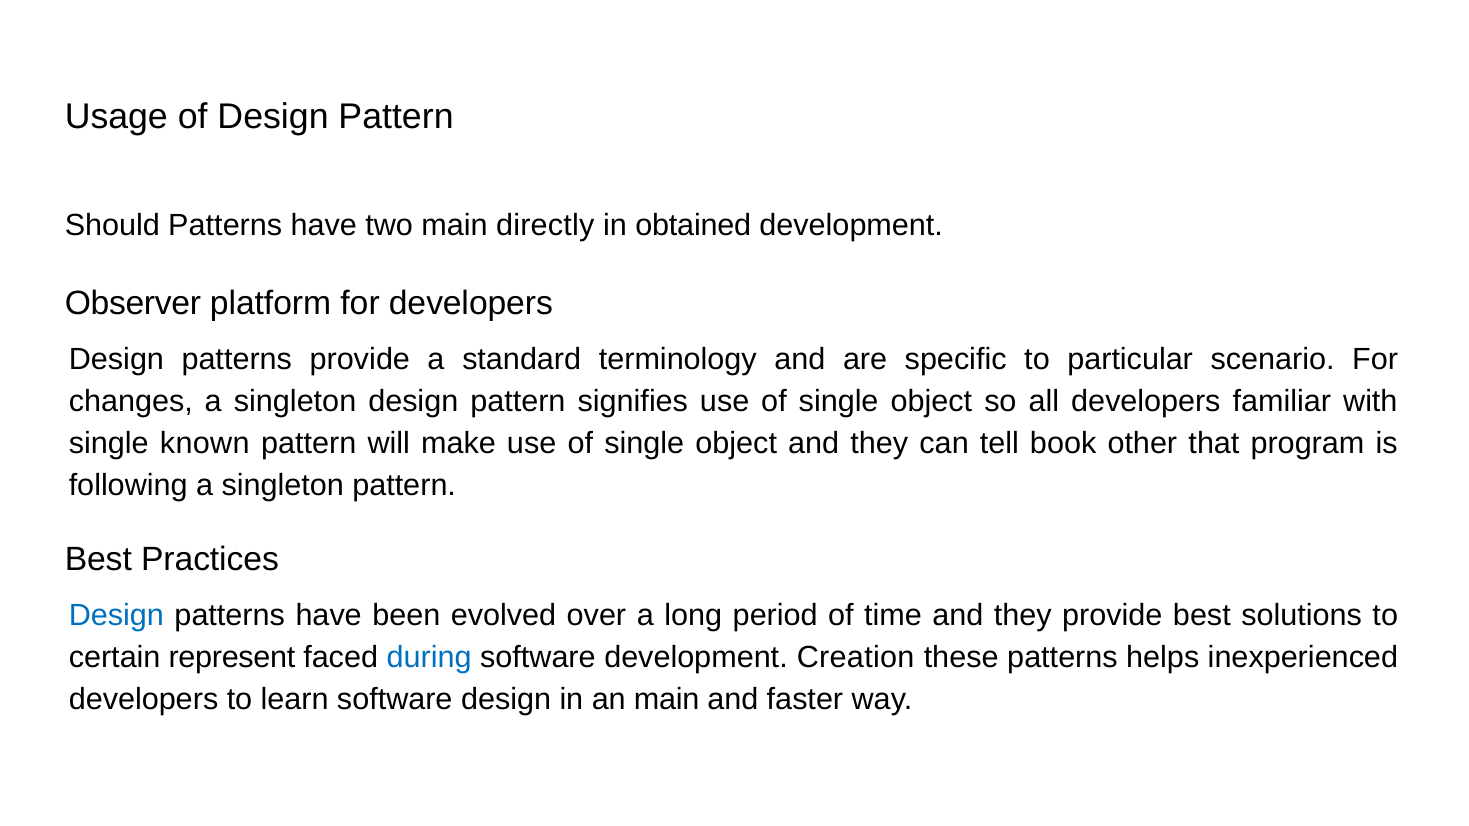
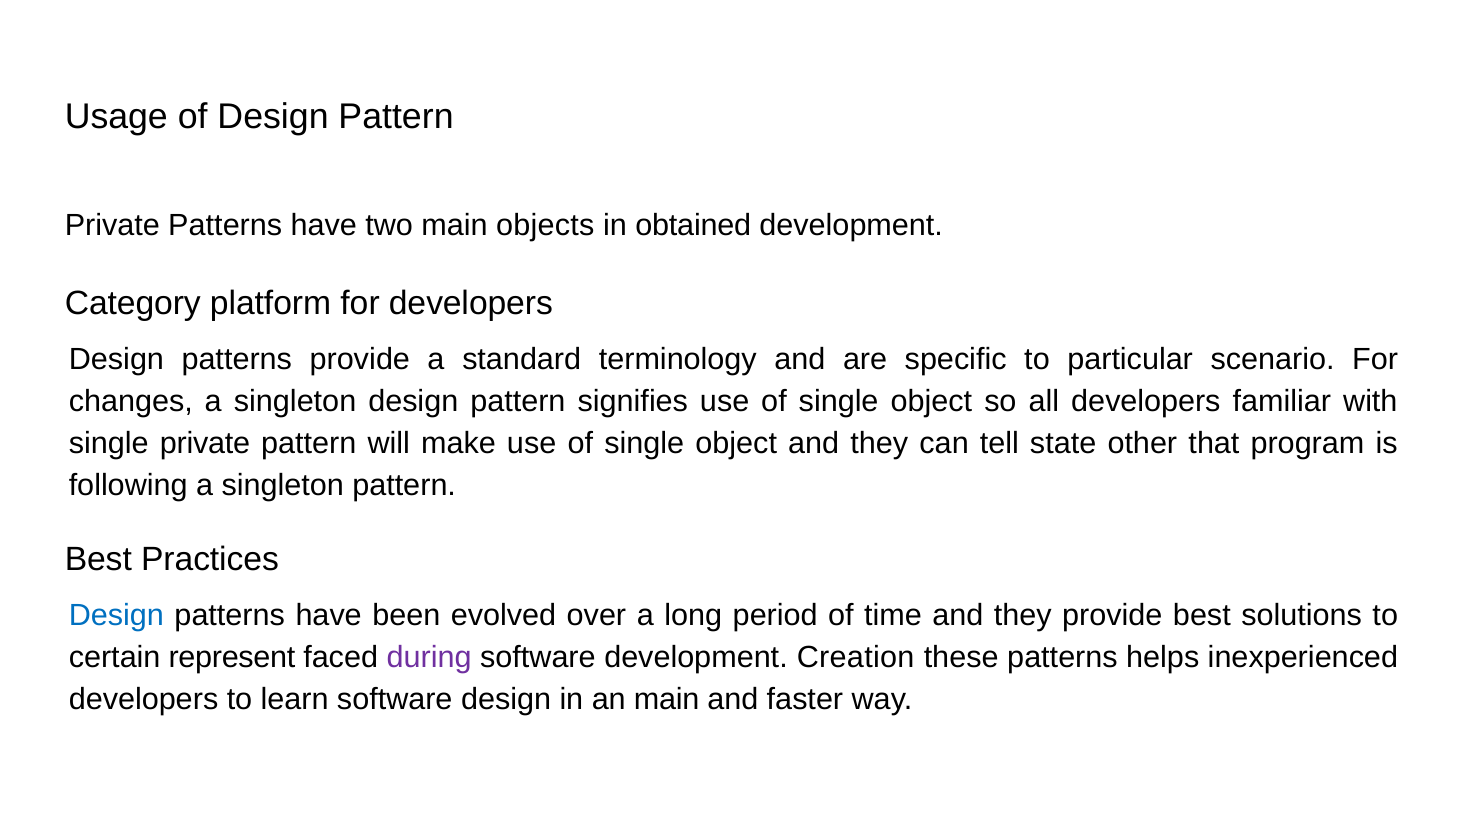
Should at (112, 226): Should -> Private
directly: directly -> objects
Observer: Observer -> Category
single known: known -> private
book: book -> state
during colour: blue -> purple
